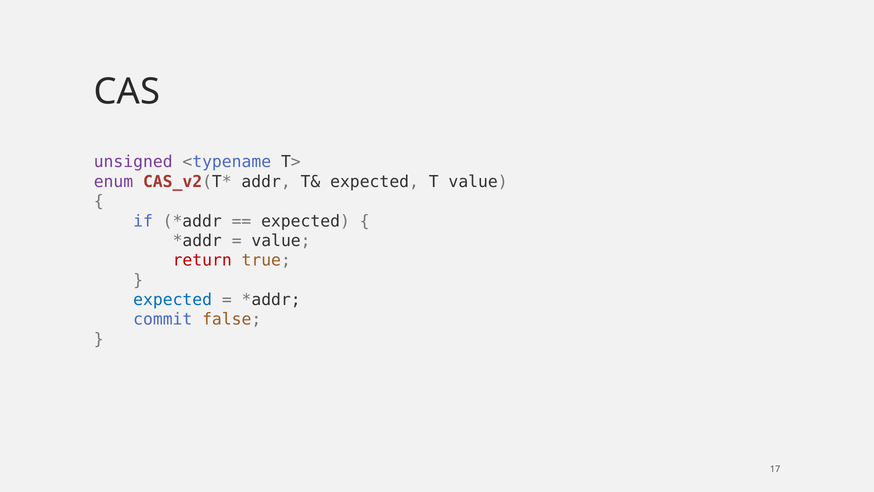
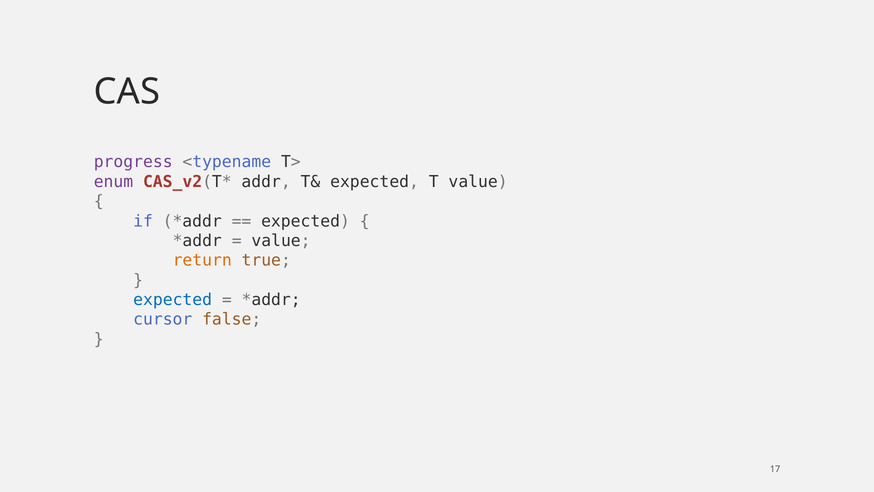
unsigned: unsigned -> progress
return colour: red -> orange
commit: commit -> cursor
